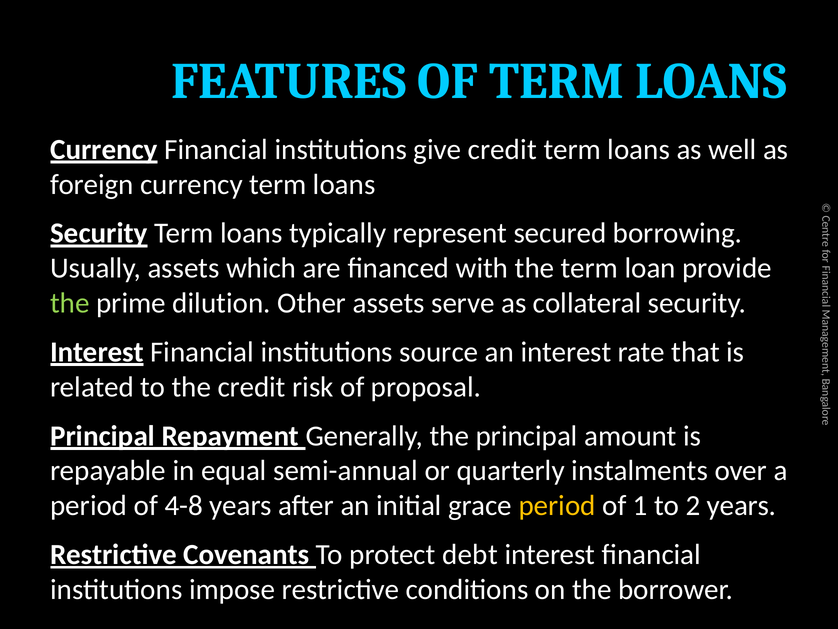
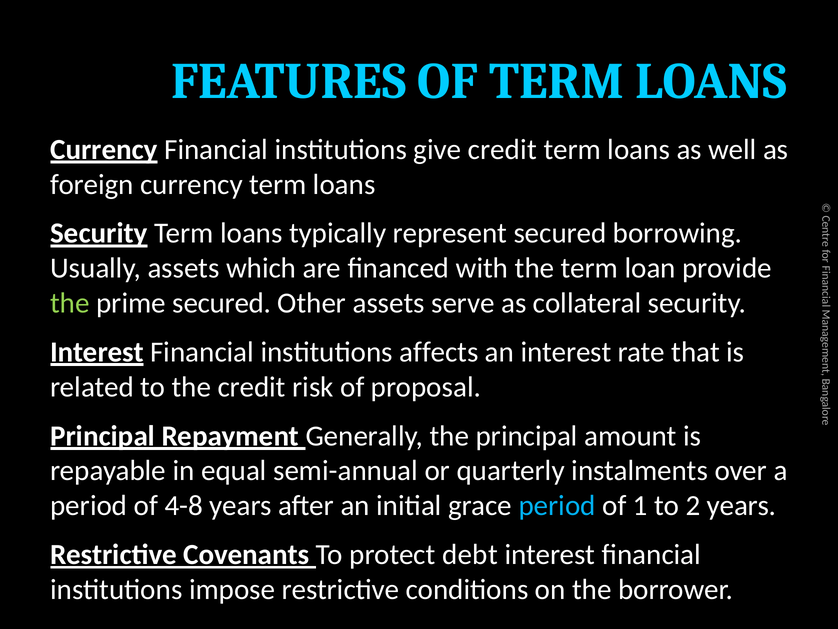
prime dilution: dilution -> secured
source: source -> affects
period at (557, 505) colour: yellow -> light blue
